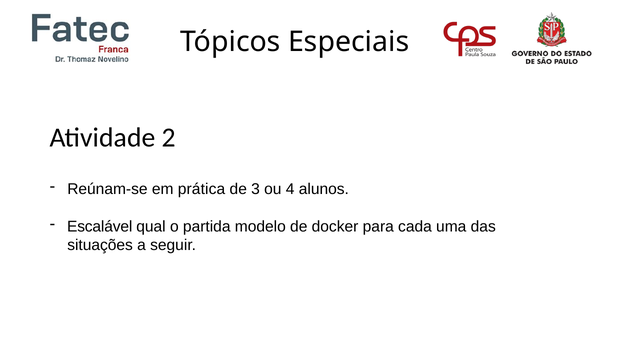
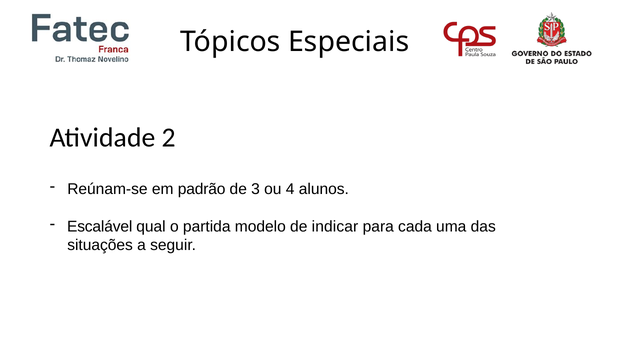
prática: prática -> padrão
docker: docker -> indicar
